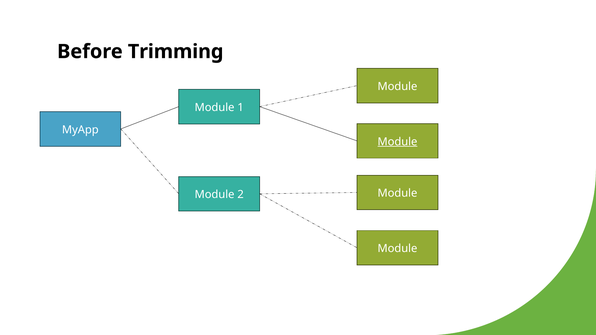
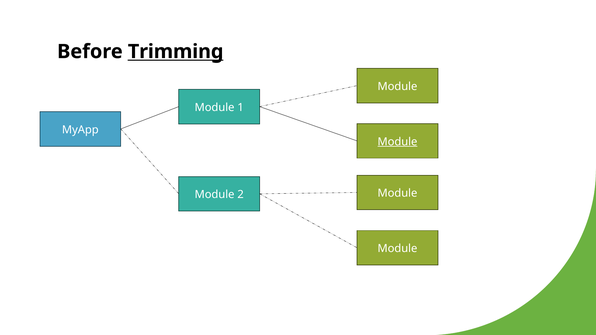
Trimming underline: none -> present
